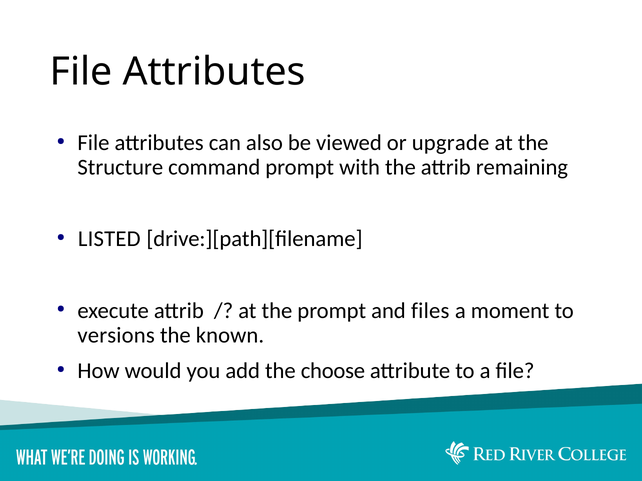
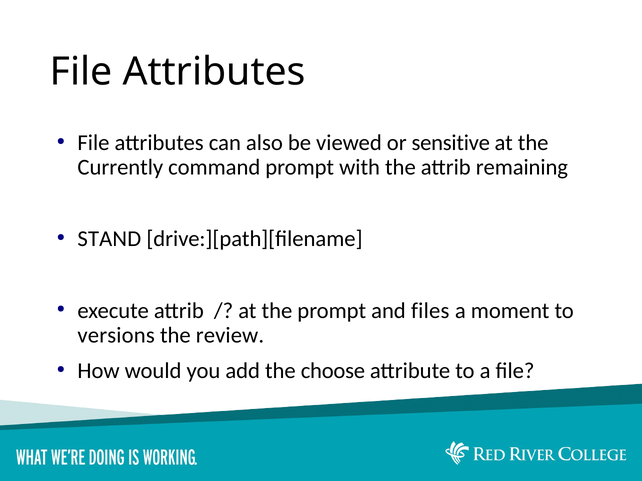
upgrade: upgrade -> sensitive
Structure: Structure -> Currently
LISTED: LISTED -> STAND
known: known -> review
